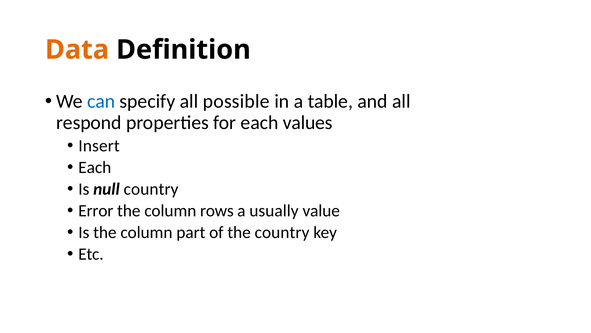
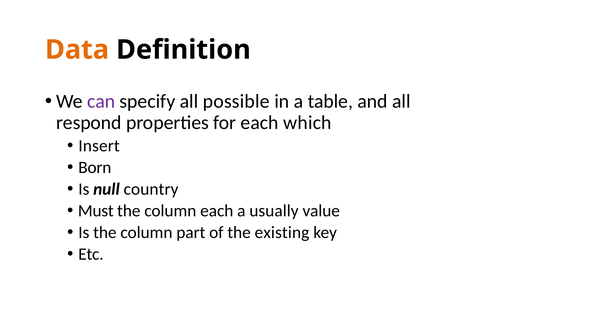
can colour: blue -> purple
values: values -> which
Each at (95, 167): Each -> Born
Error: Error -> Must
column rows: rows -> each
the country: country -> existing
